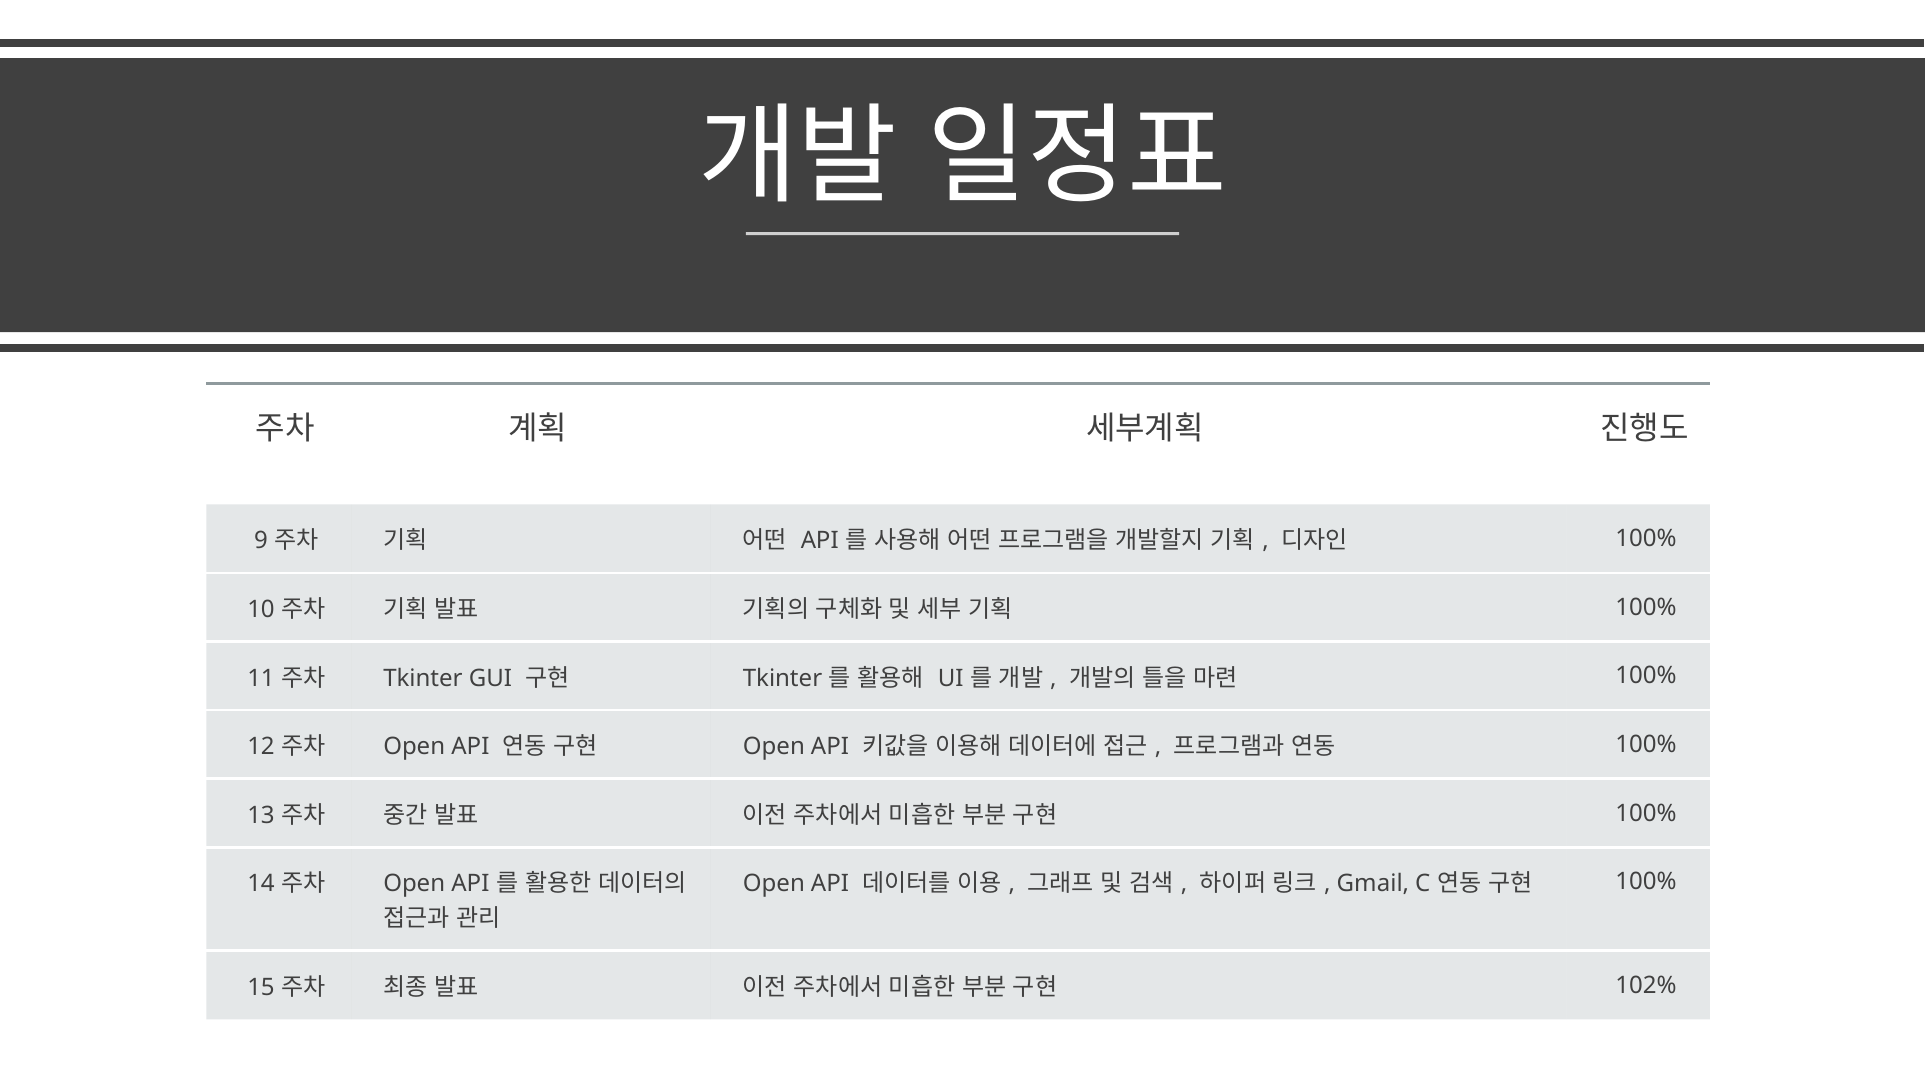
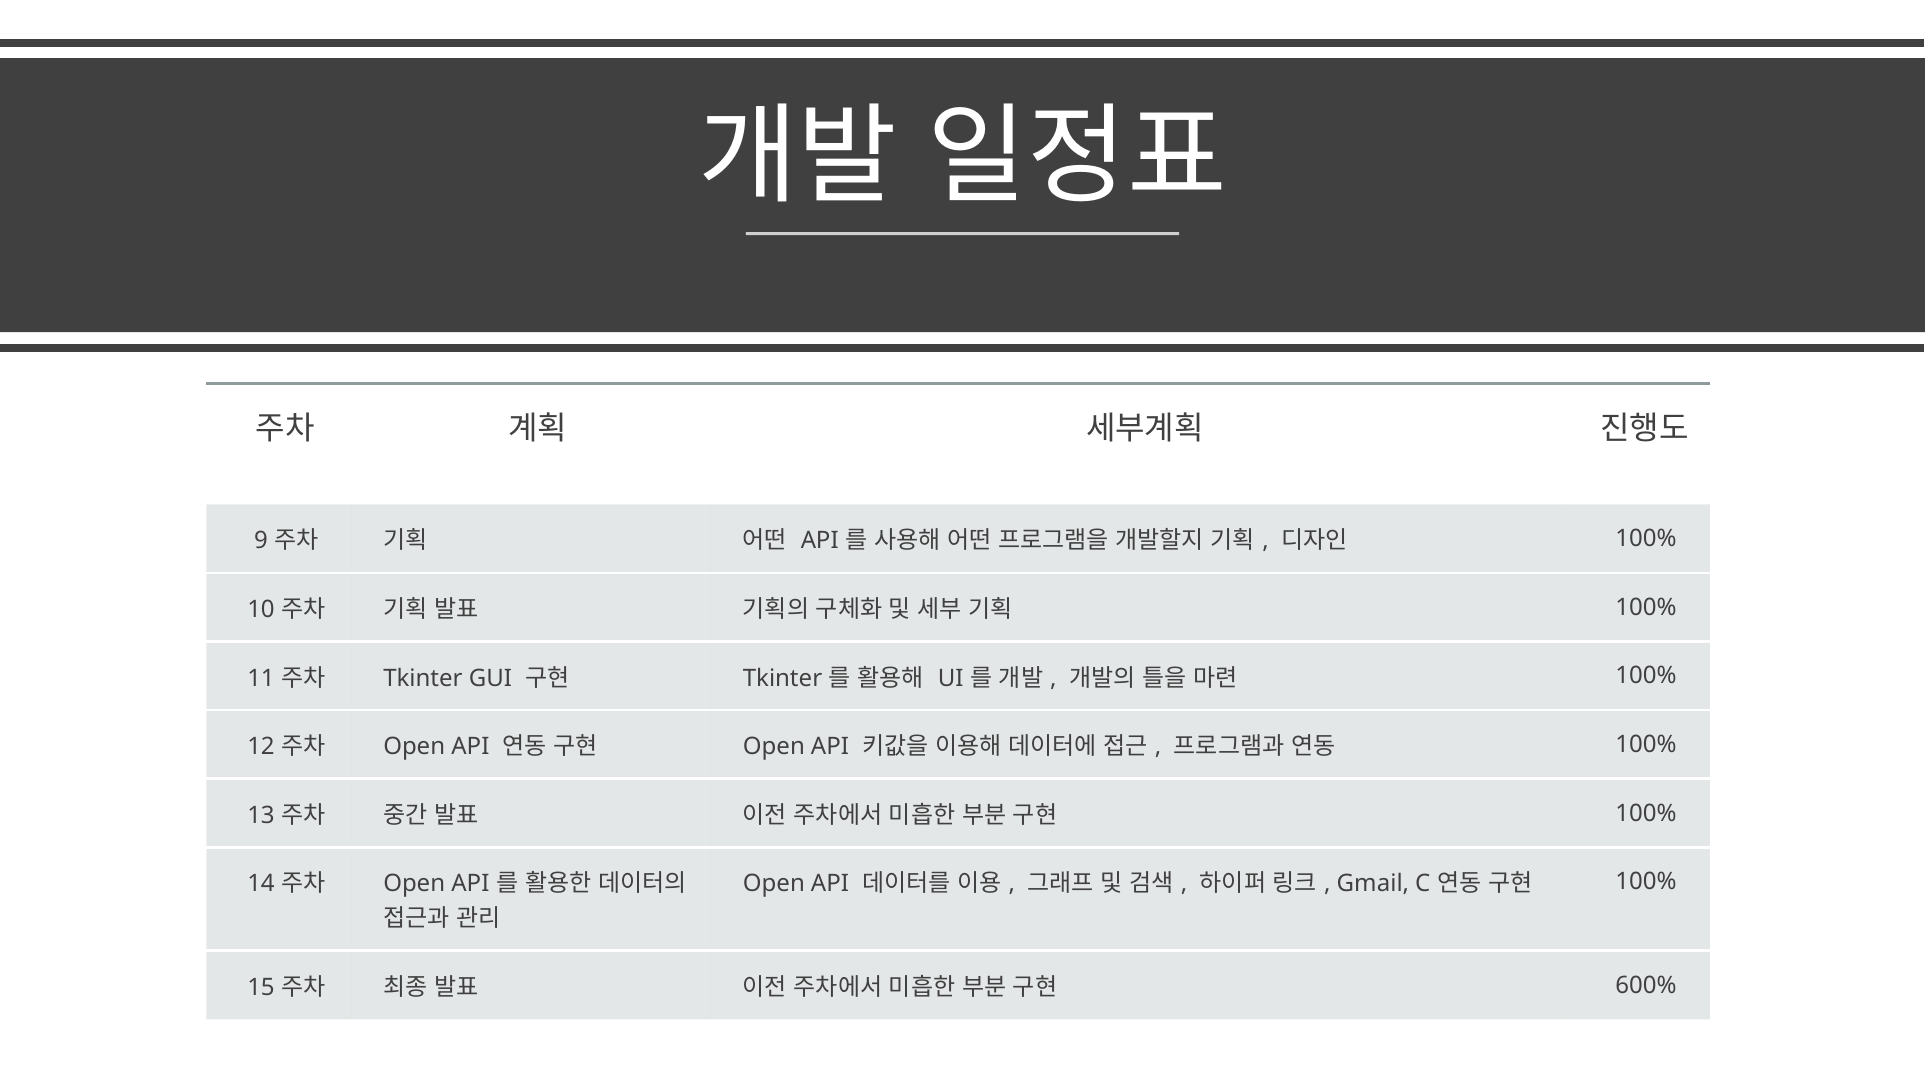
102%: 102% -> 600%
